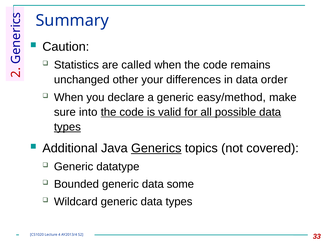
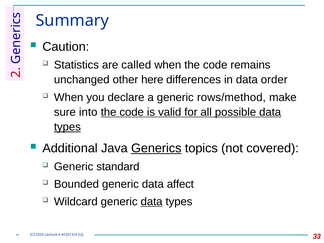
your: your -> here
easy/method: easy/method -> rows/method
datatype: datatype -> standard
some: some -> affect
data at (152, 202) underline: none -> present
